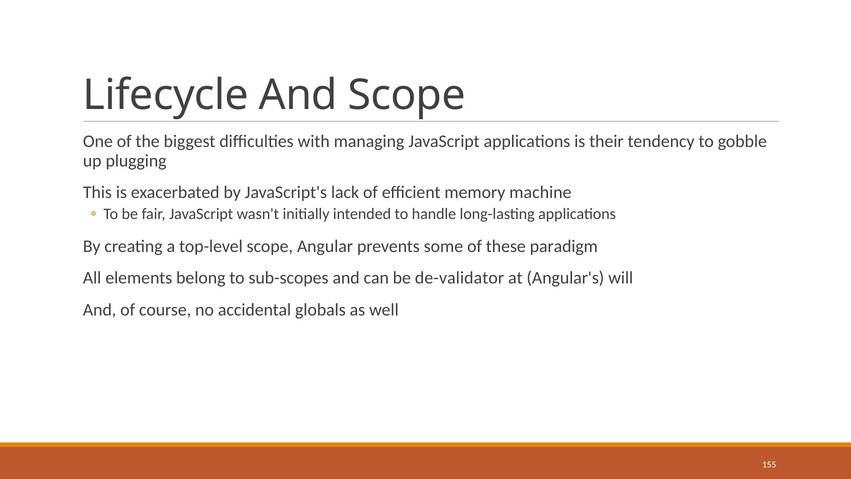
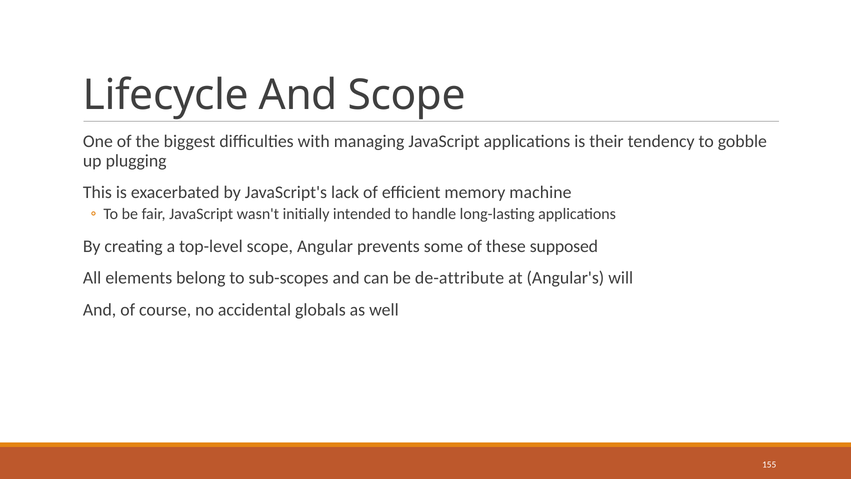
paradigm: paradigm -> supposed
de-validator: de-validator -> de-attribute
